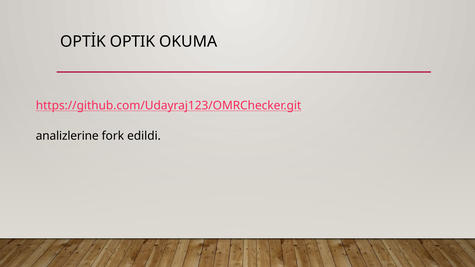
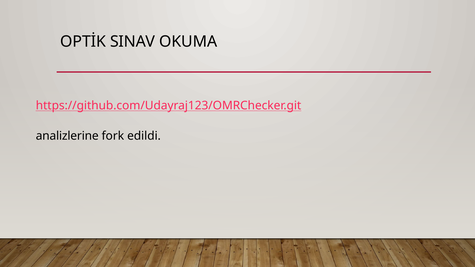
OPTIK: OPTIK -> SINAV
